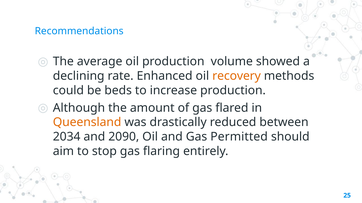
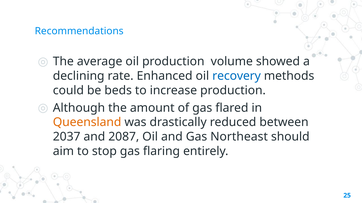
recovery colour: orange -> blue
2034: 2034 -> 2037
2090: 2090 -> 2087
Permitted: Permitted -> Northeast
